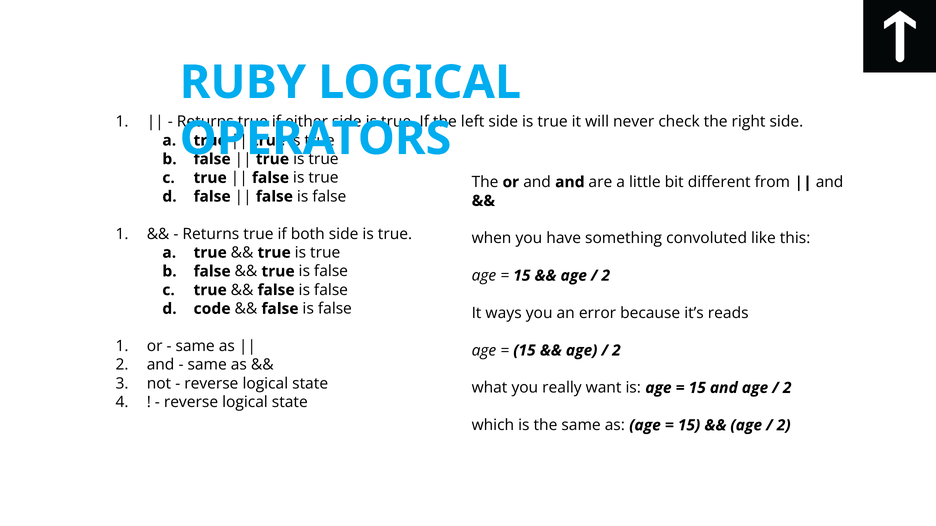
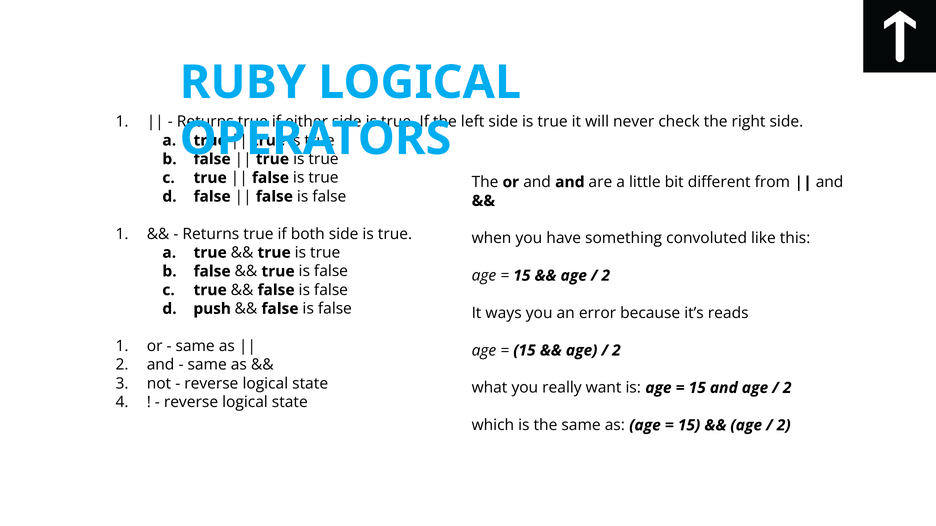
code: code -> push
